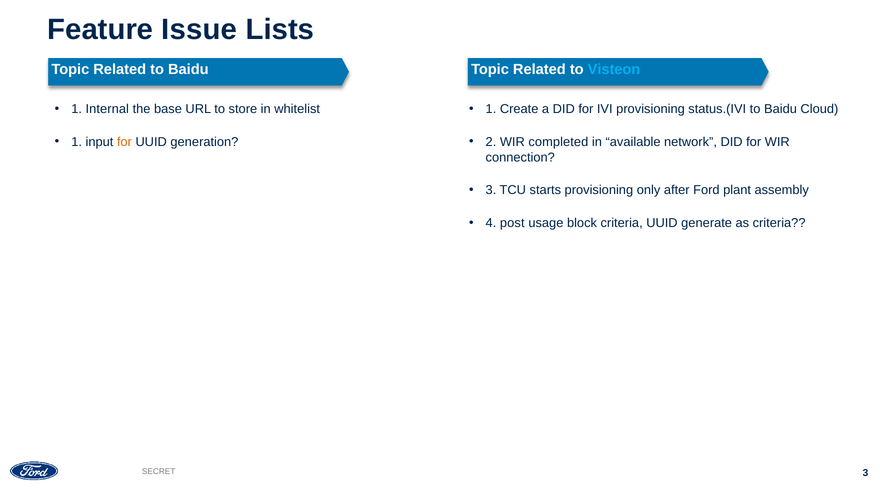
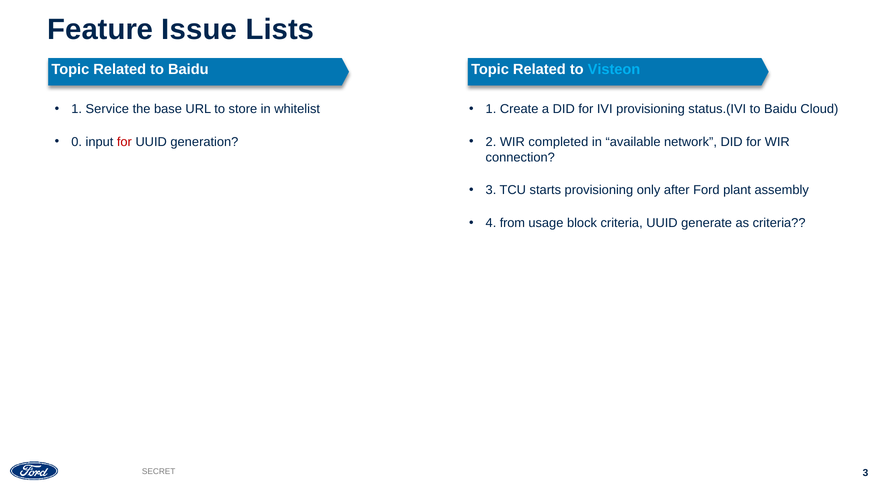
Internal: Internal -> Service
1 at (77, 142): 1 -> 0
for at (124, 142) colour: orange -> red
post: post -> from
